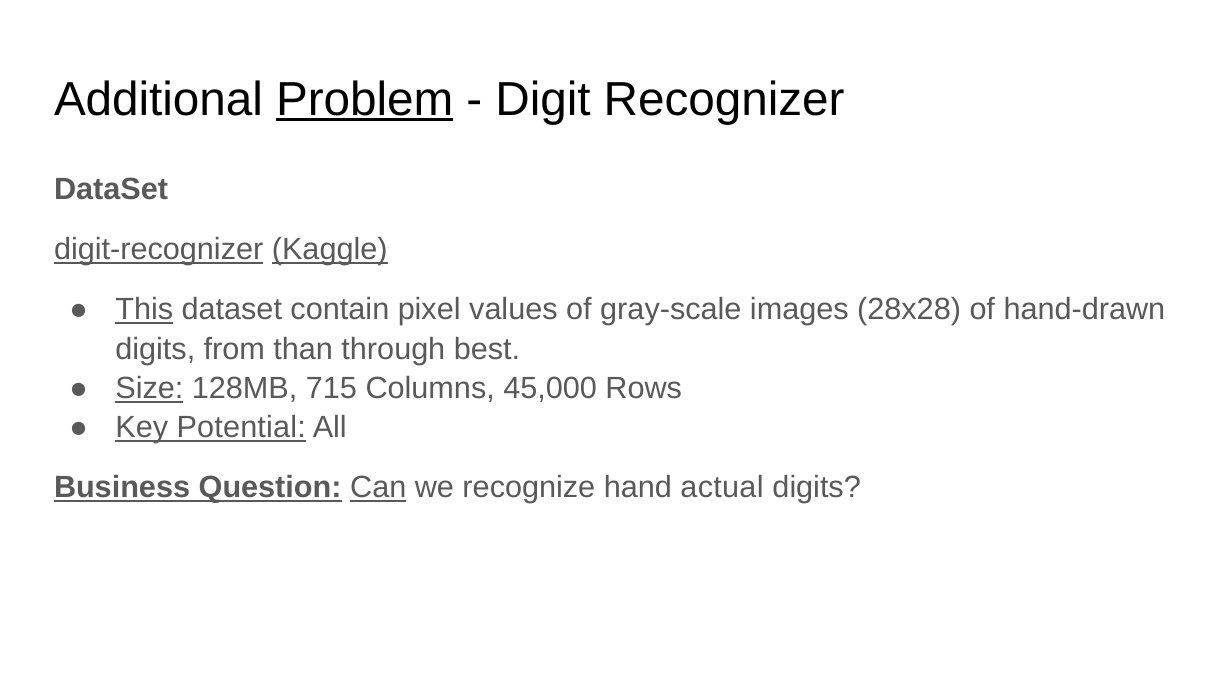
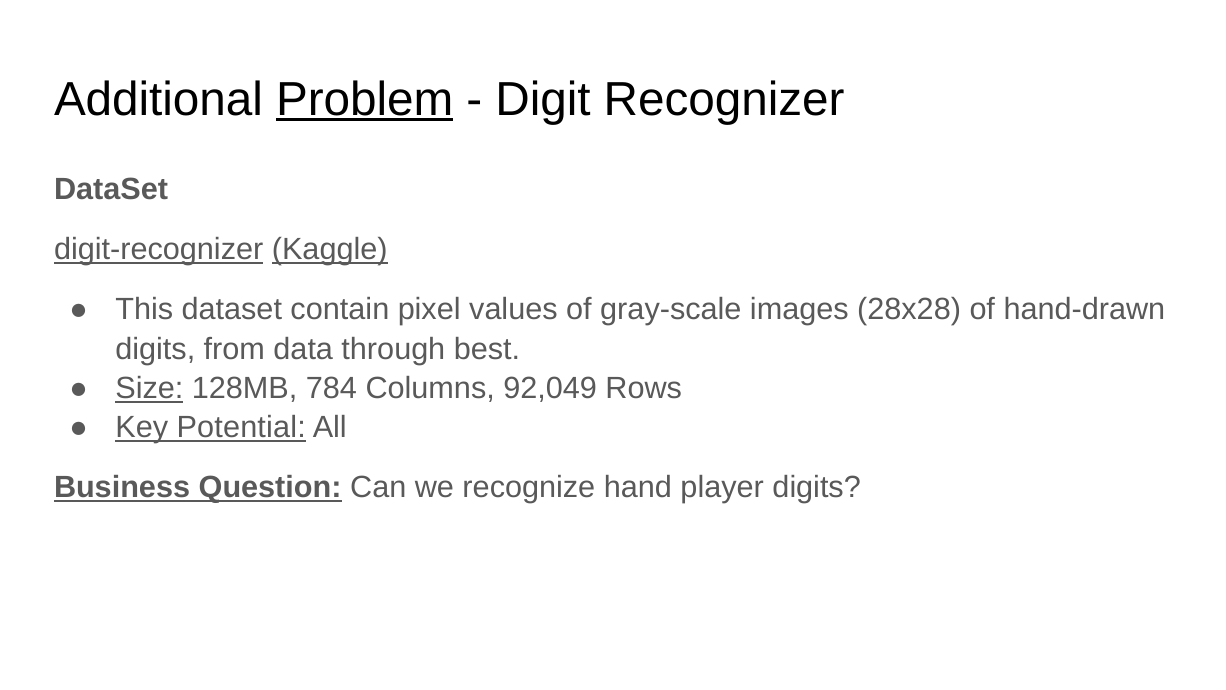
This underline: present -> none
than: than -> data
715: 715 -> 784
45,000: 45,000 -> 92,049
Can underline: present -> none
actual: actual -> player
